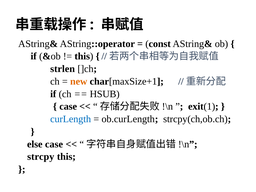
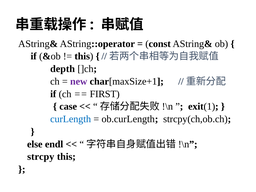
strlen: strlen -> depth
new colour: orange -> purple
HSUB: HSUB -> FIRST
else case: case -> endl
